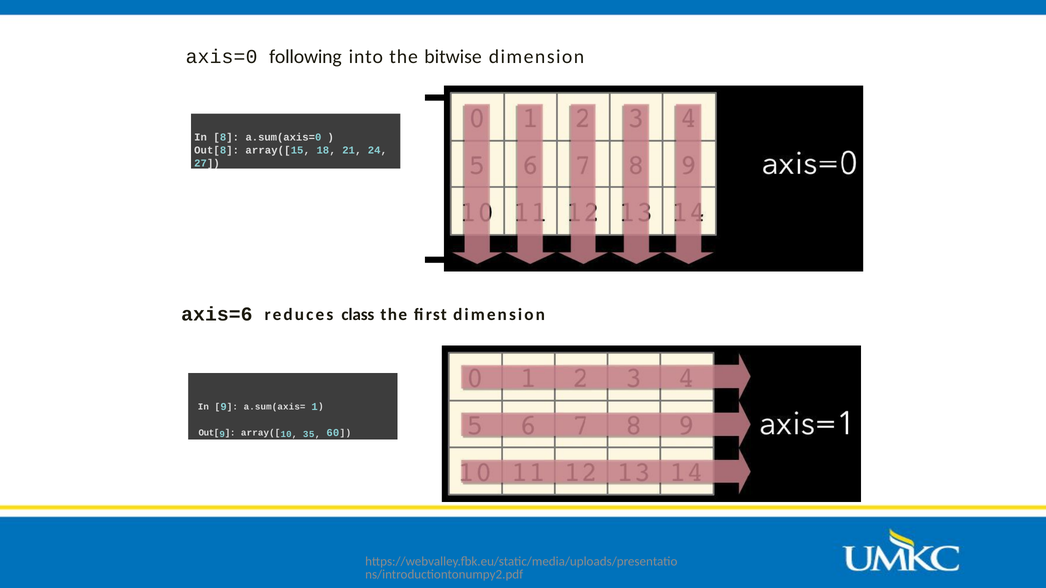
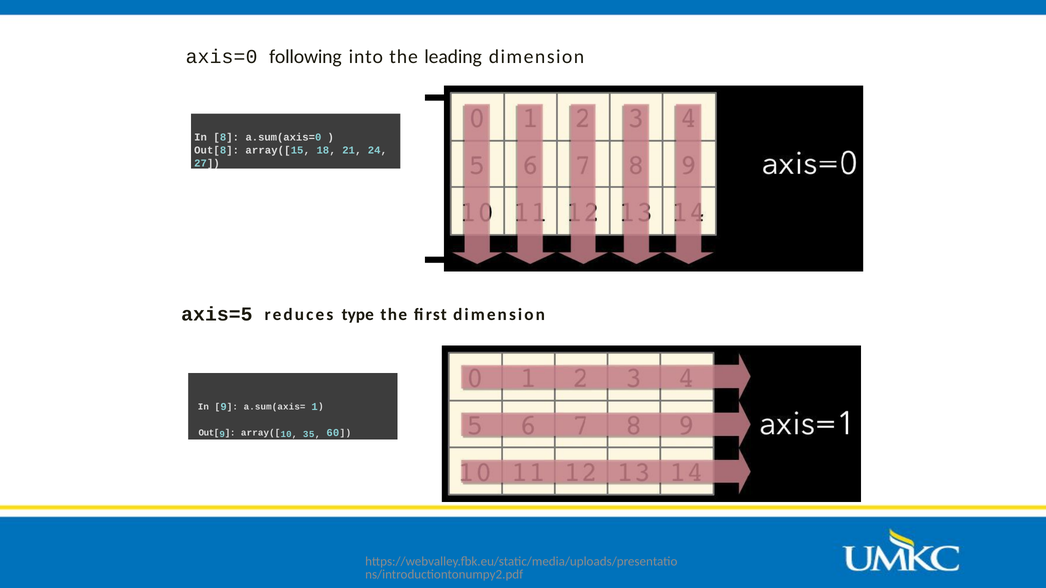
bitwise: bitwise -> leading
axis=6: axis=6 -> axis=5
class: class -> type
